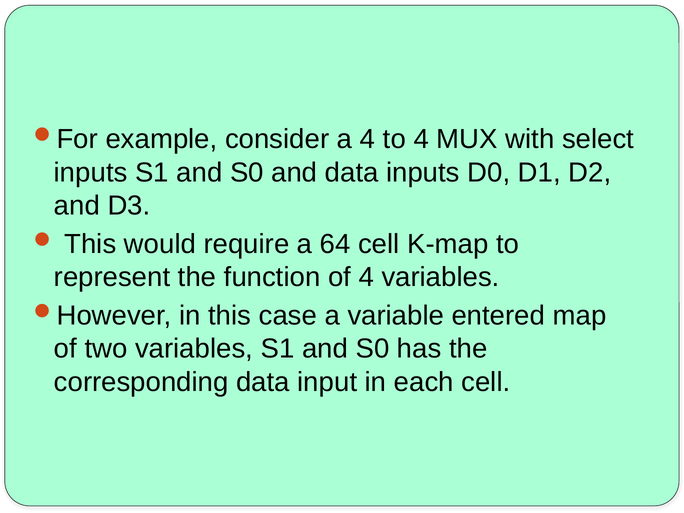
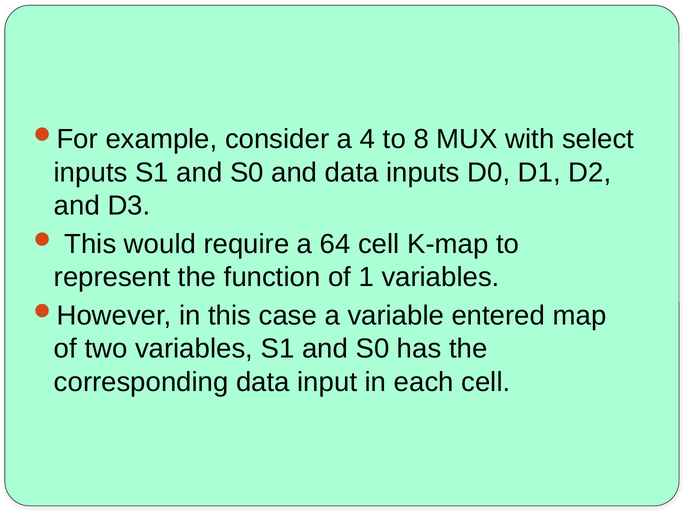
to 4: 4 -> 8
of 4: 4 -> 1
